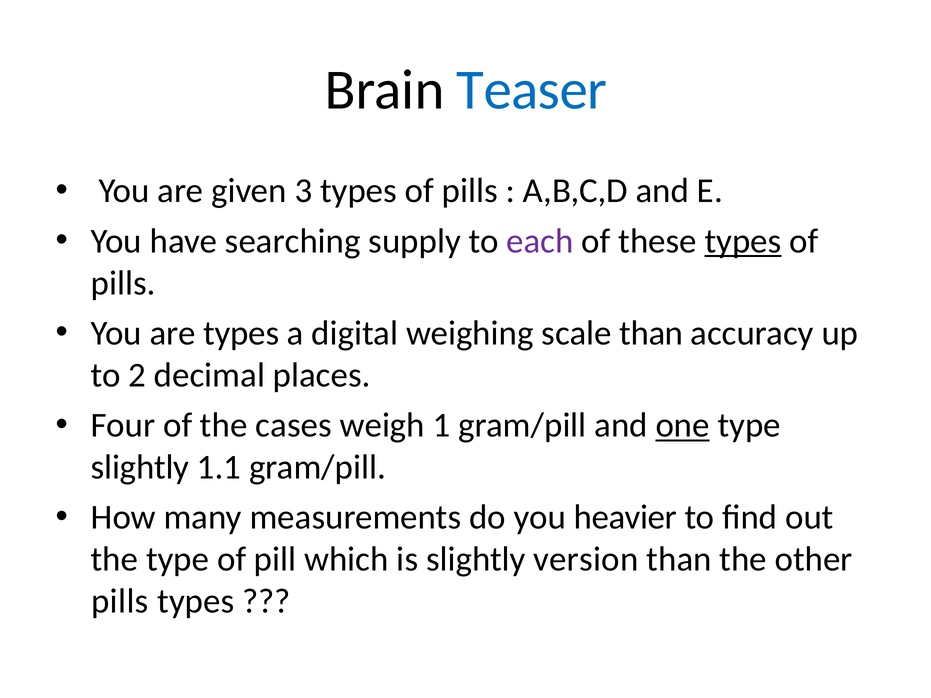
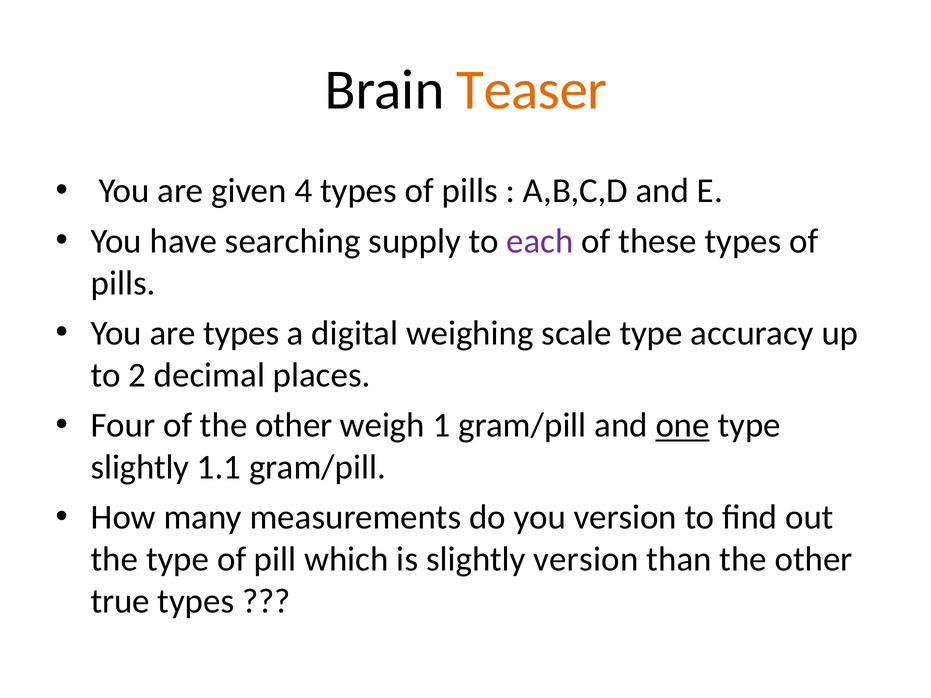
Teaser colour: blue -> orange
3: 3 -> 4
types at (743, 241) underline: present -> none
scale than: than -> type
of the cases: cases -> other
you heavier: heavier -> version
pills at (120, 602): pills -> true
